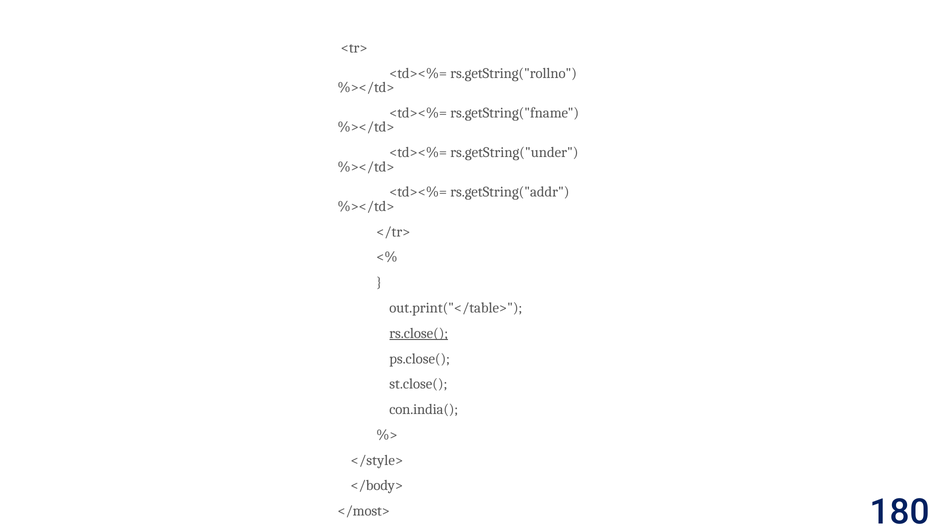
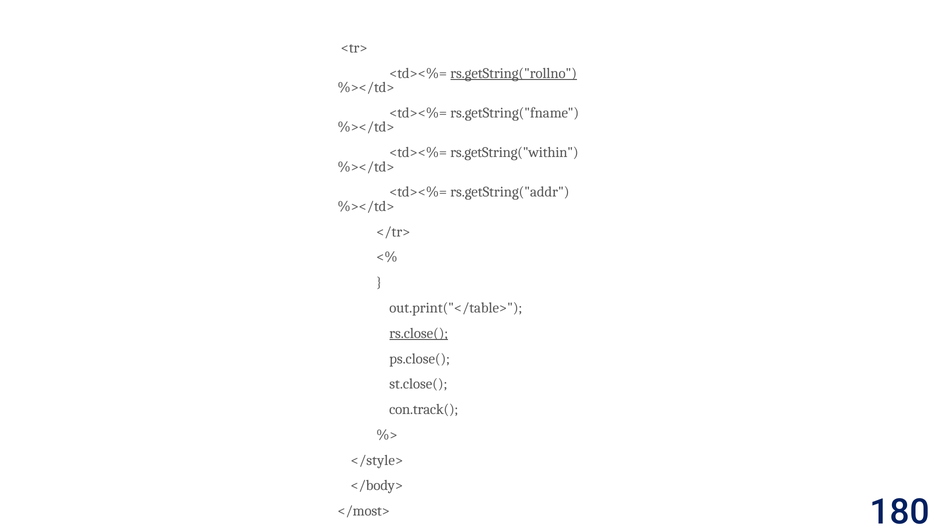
rs.getString("rollno underline: none -> present
rs.getString("under: rs.getString("under -> rs.getString("within
con.india(: con.india( -> con.track(
